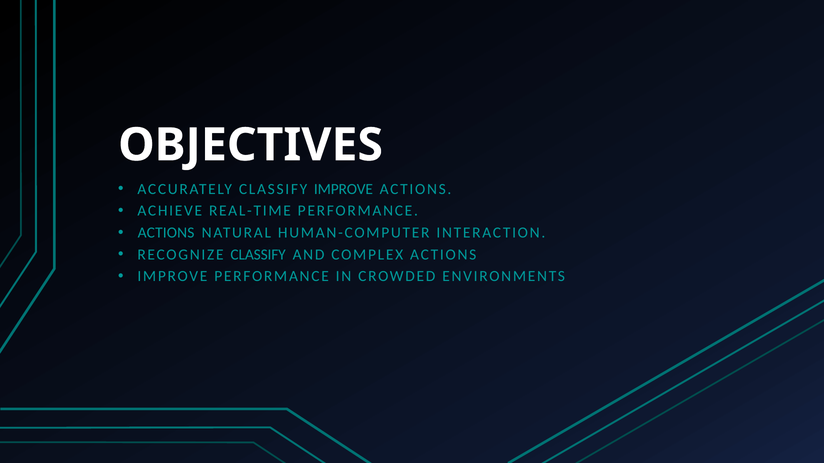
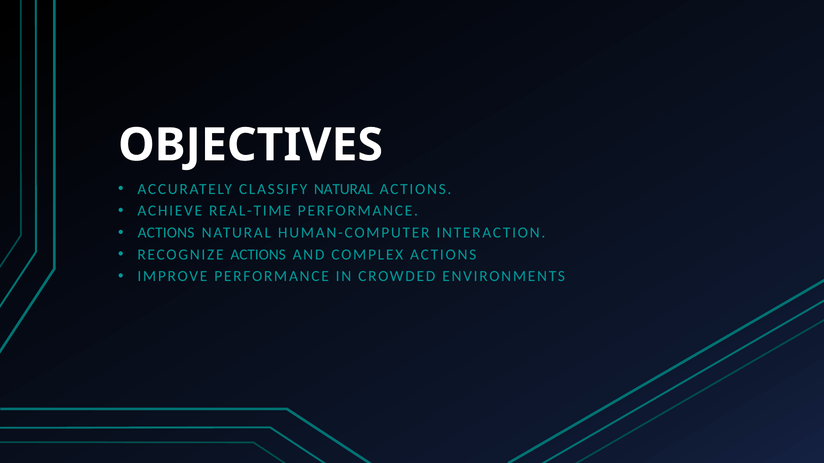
CLASSIFY IMPROVE: IMPROVE -> NATURAL
RECOGNIZE CLASSIFY: CLASSIFY -> ACTIONS
